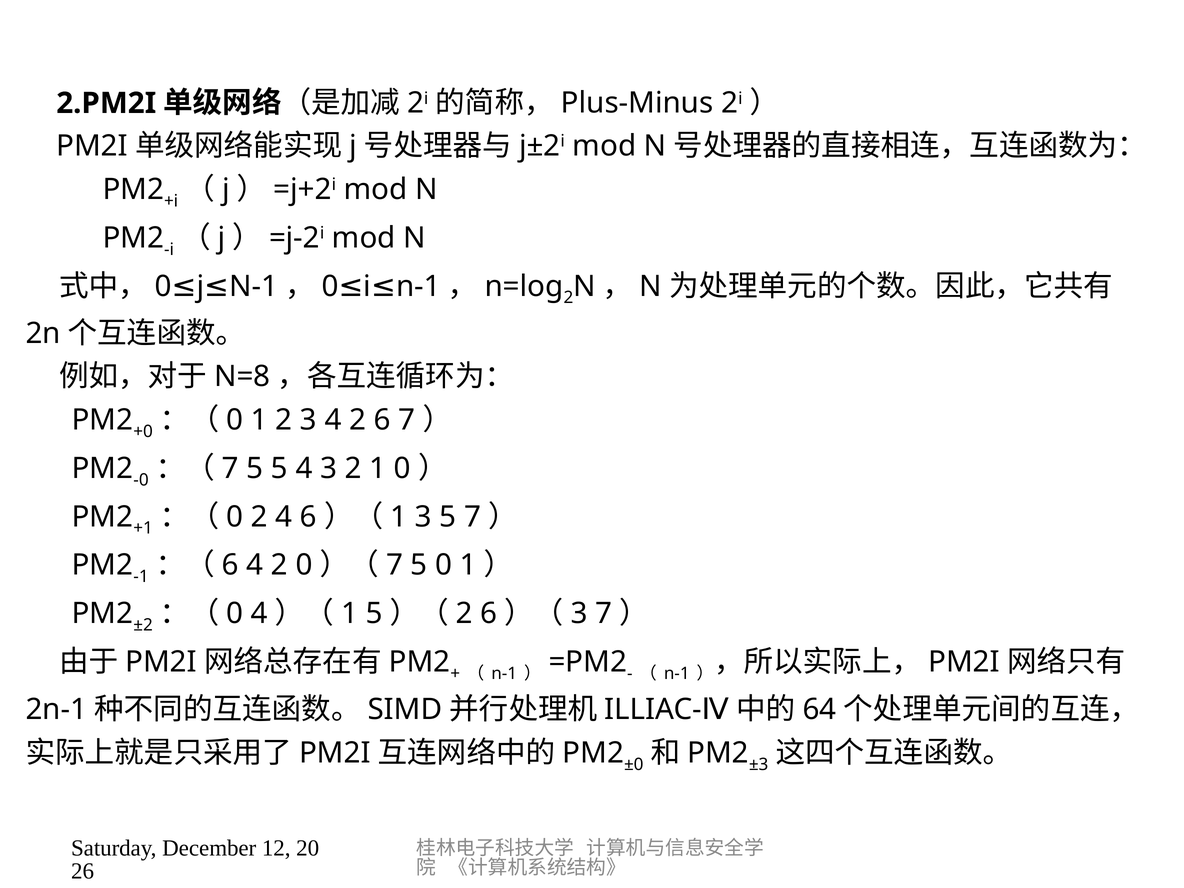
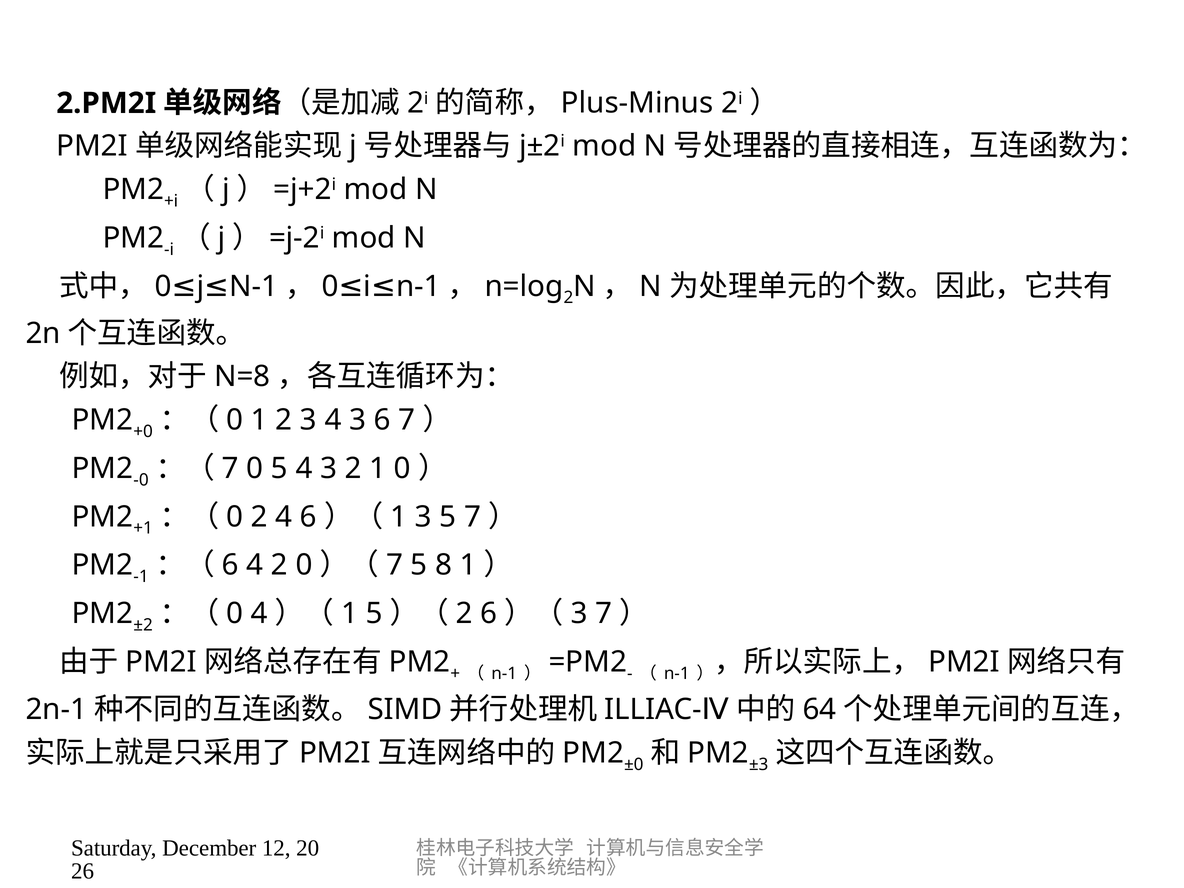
3 4 2: 2 -> 3
5 at (255, 468): 5 -> 0
0: 0 -> 8
